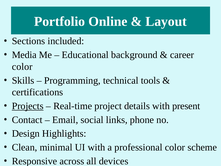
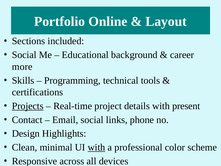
Media at (24, 55): Media -> Social
color at (22, 67): color -> more
with at (96, 147) underline: none -> present
